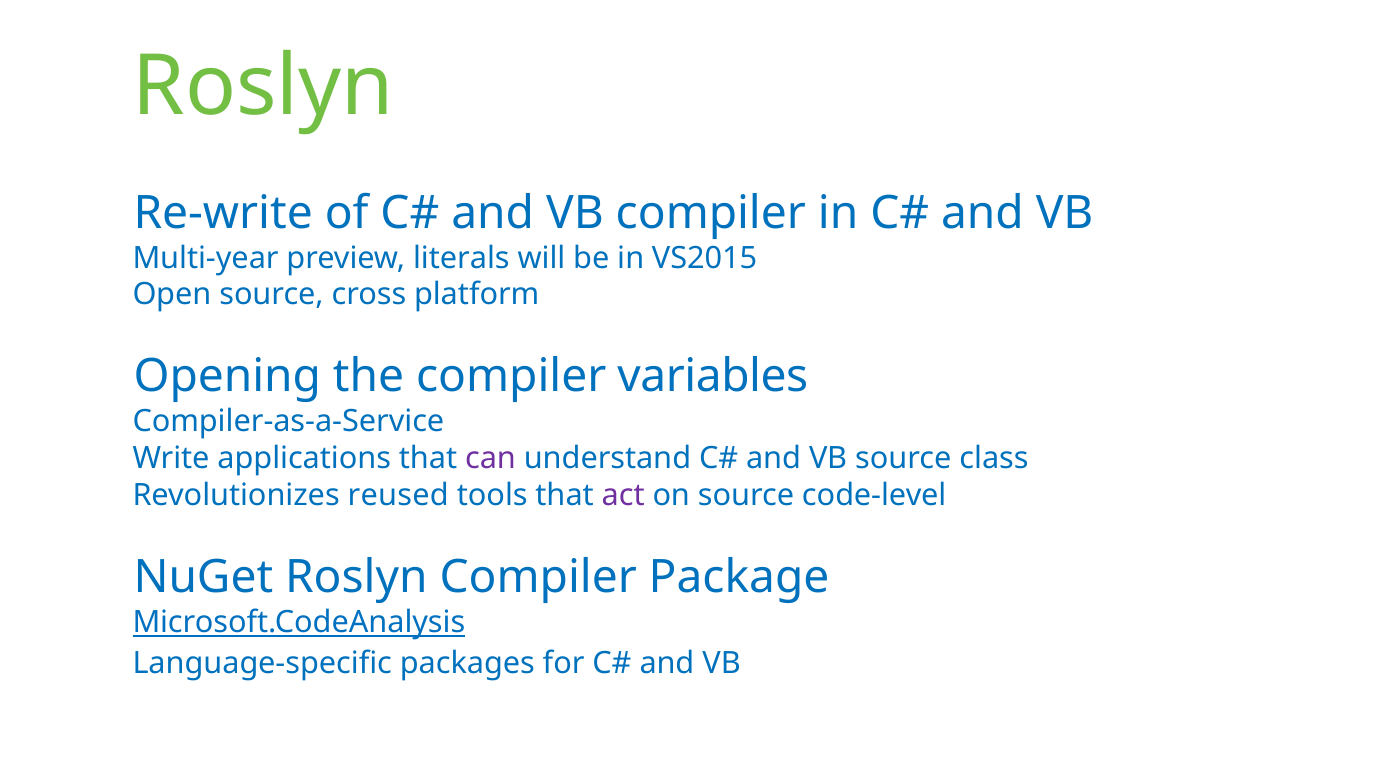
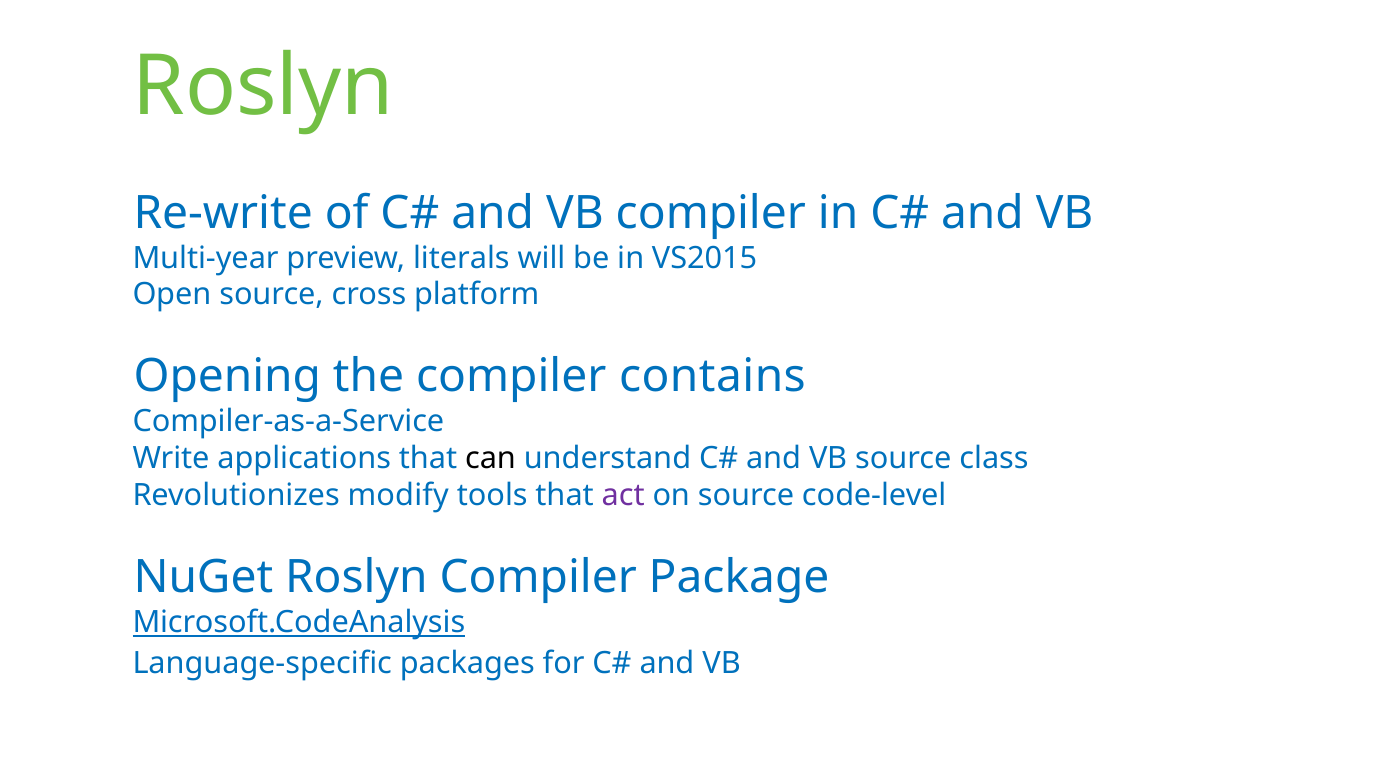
variables: variables -> contains
can colour: purple -> black
reused: reused -> modify
